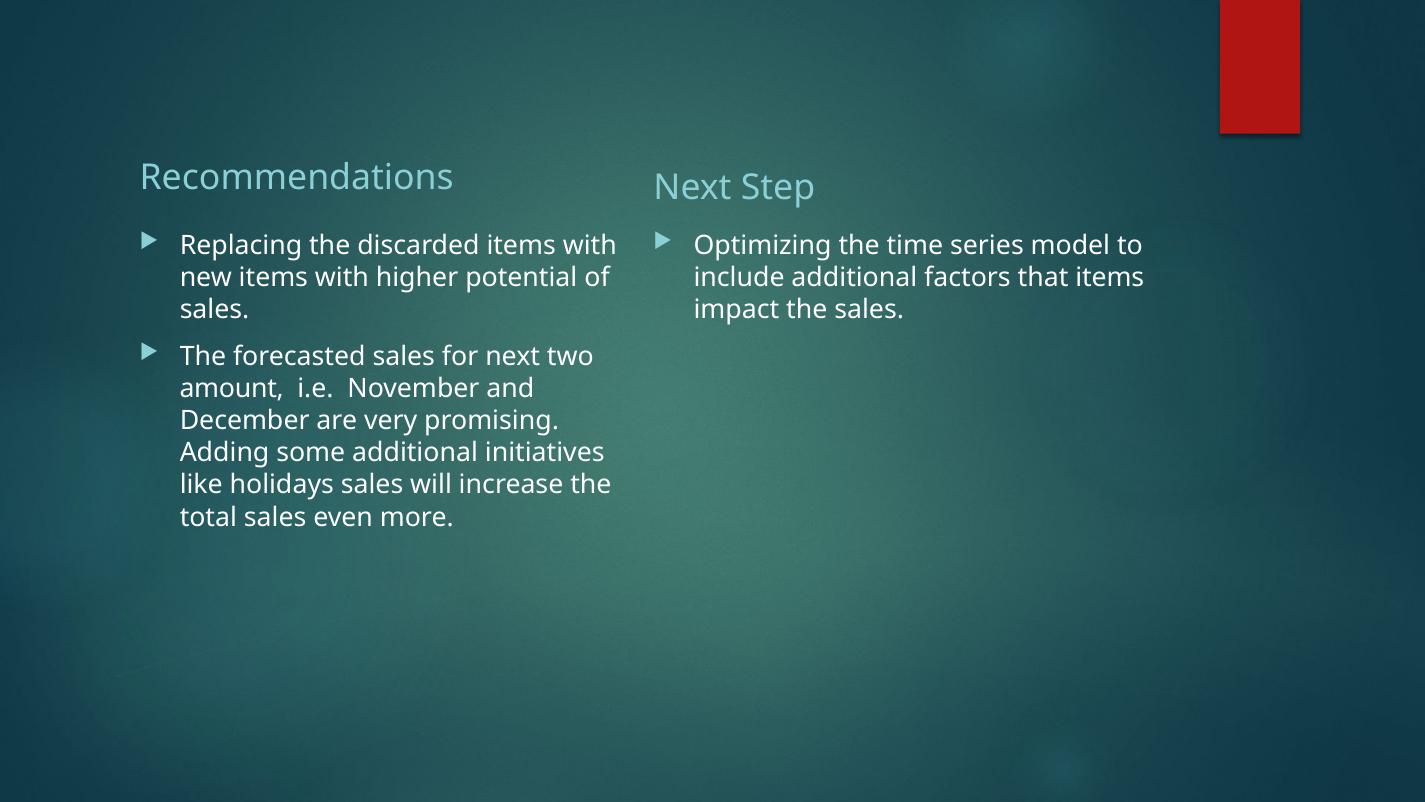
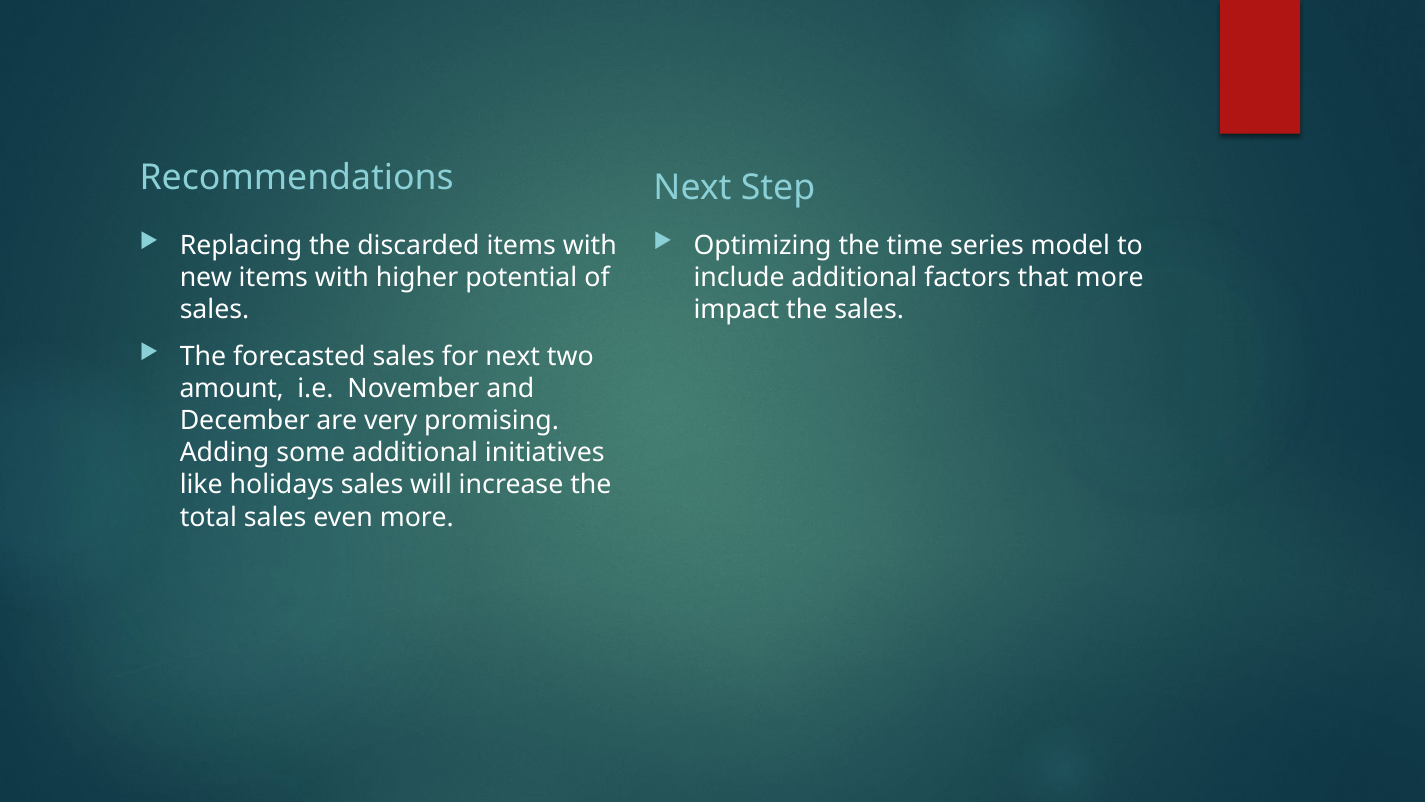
that items: items -> more
